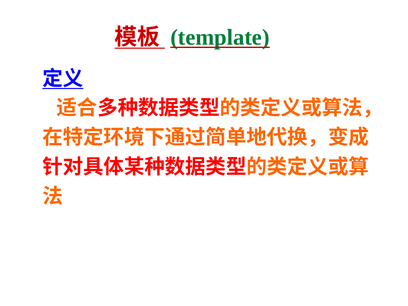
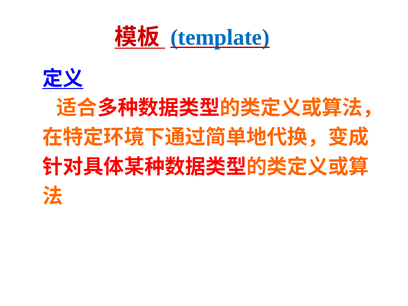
template colour: green -> blue
